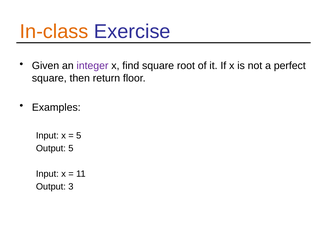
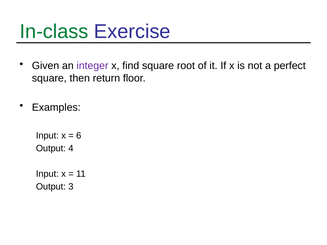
In-class colour: orange -> green
5 at (79, 136): 5 -> 6
Output 5: 5 -> 4
